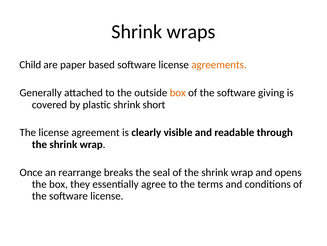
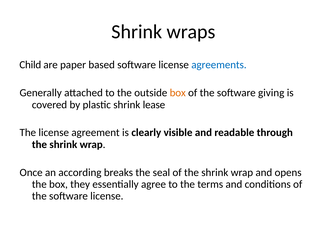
agreements colour: orange -> blue
short: short -> lease
rearrange: rearrange -> according
